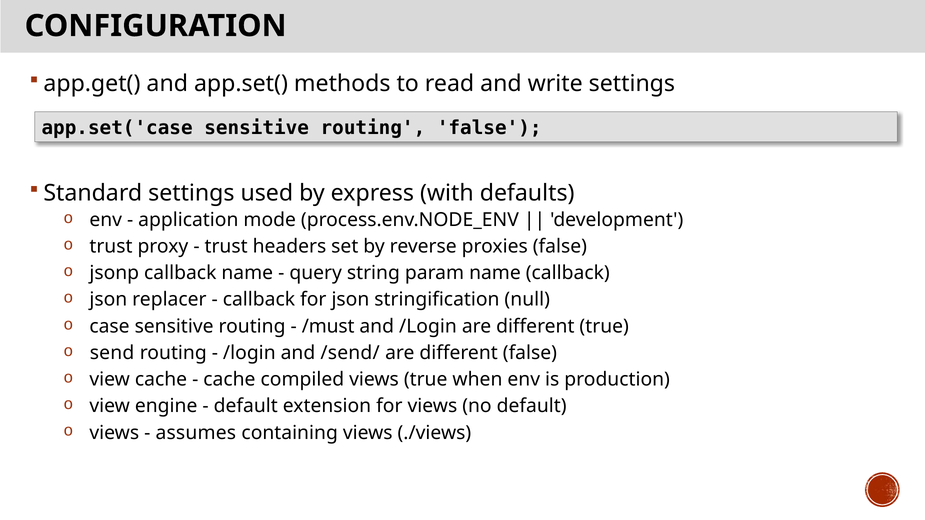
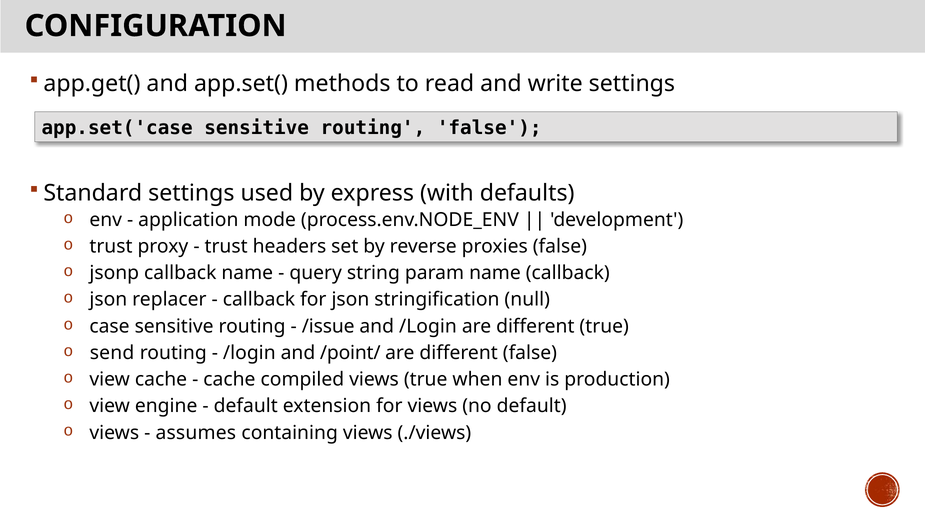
/must: /must -> /issue
/send/: /send/ -> /point/
